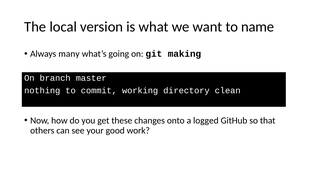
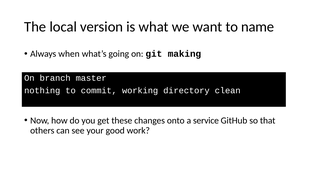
many: many -> when
logged: logged -> service
